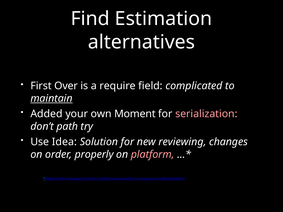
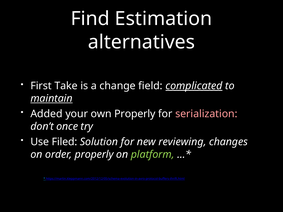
Over: Over -> Take
require: require -> change
complicated underline: none -> present
own Moment: Moment -> Properly
path: path -> once
Idea: Idea -> Filed
platform colour: pink -> light green
